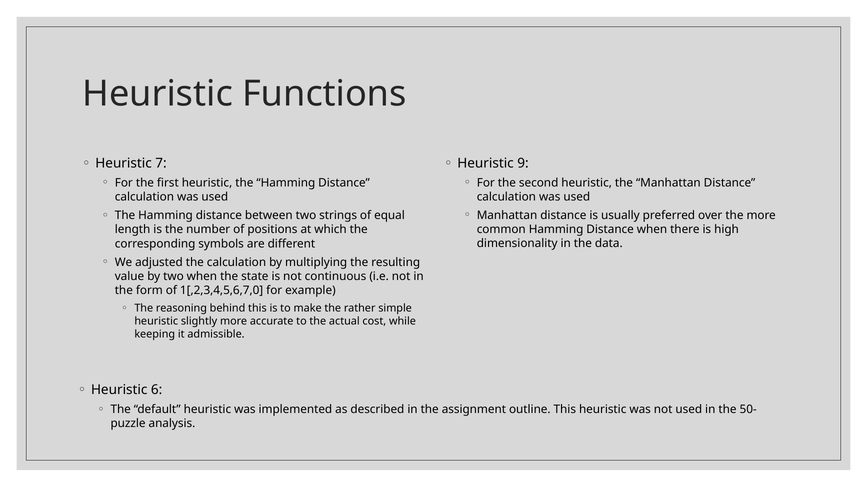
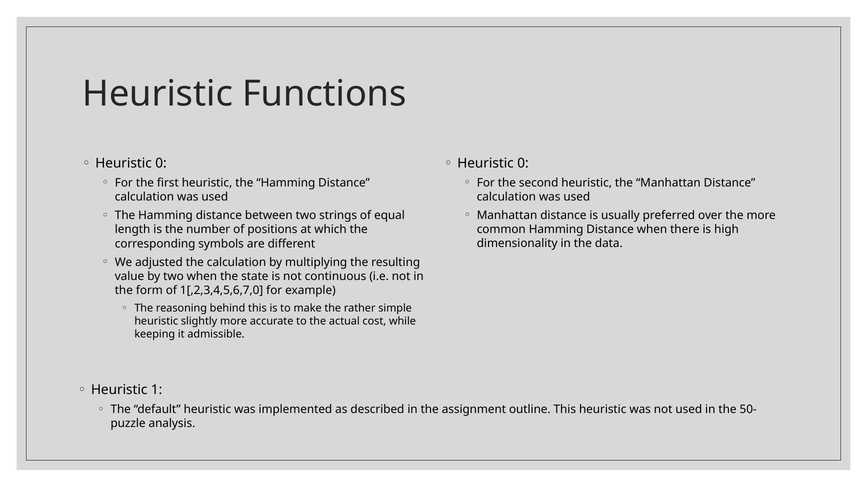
7 at (161, 163): 7 -> 0
9 at (523, 163): 9 -> 0
6: 6 -> 1
